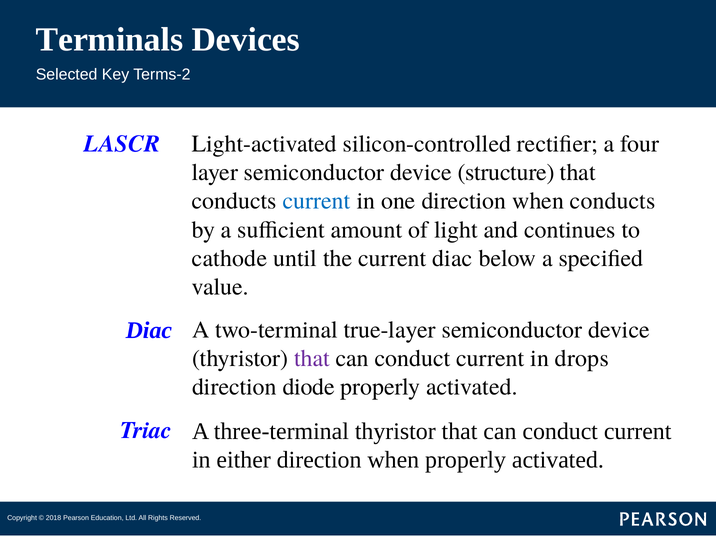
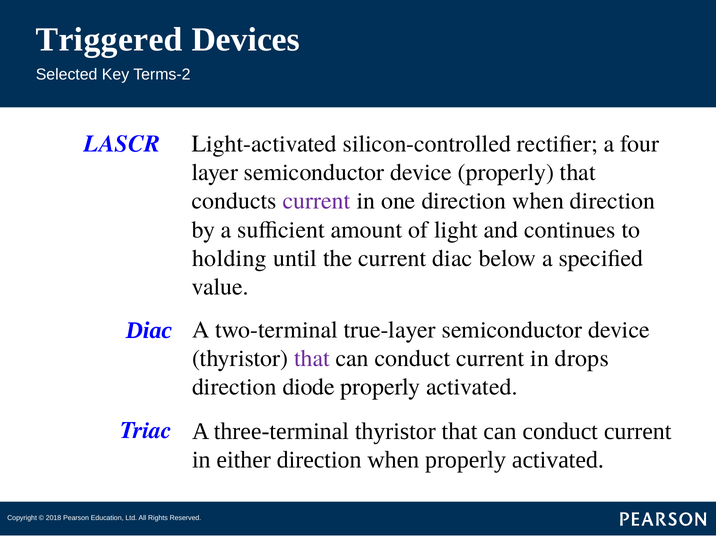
Terminals: Terminals -> Triggered
device structure: structure -> properly
current at (317, 201) colour: blue -> purple
when conducts: conducts -> direction
cathode: cathode -> holding
